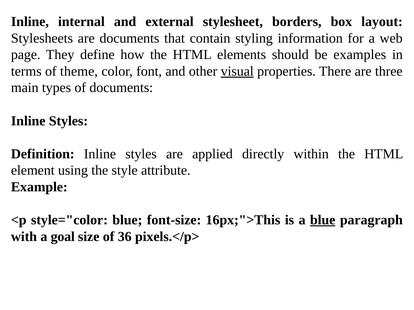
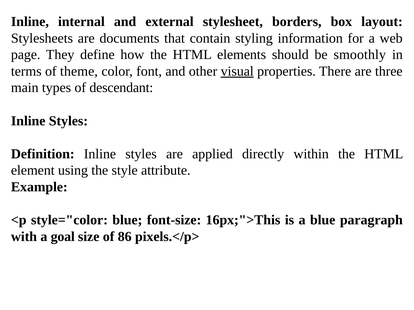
examples: examples -> smoothly
of documents: documents -> descendant
blue at (323, 220) underline: present -> none
36: 36 -> 86
